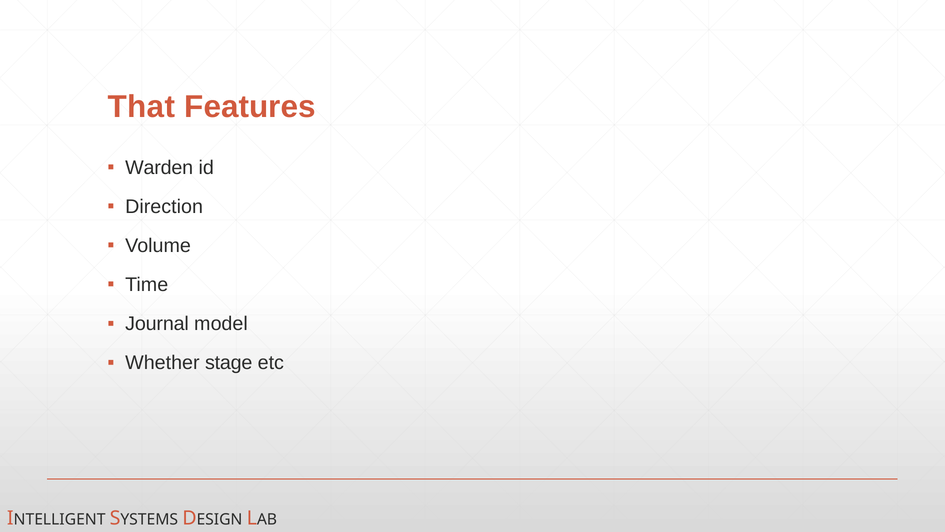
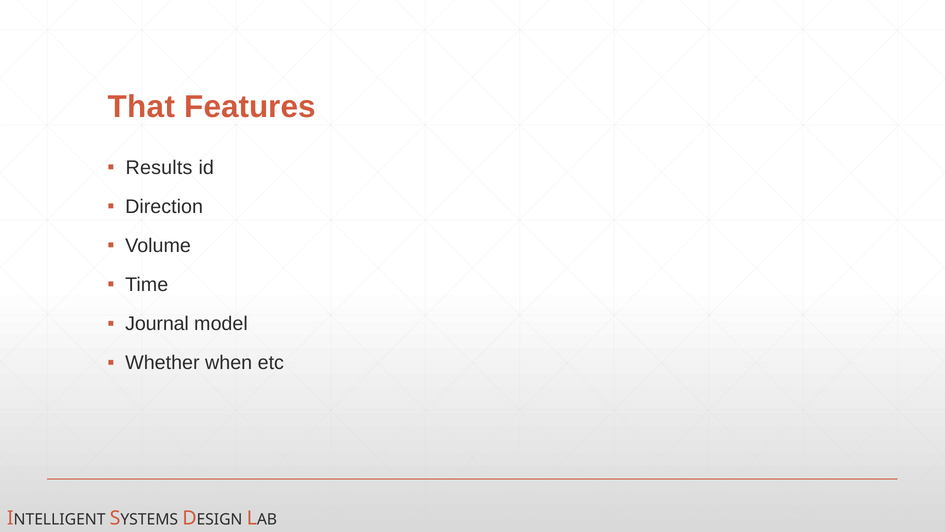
Warden: Warden -> Results
stage: stage -> when
